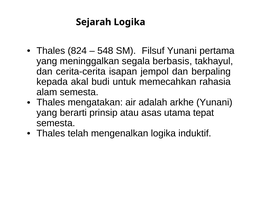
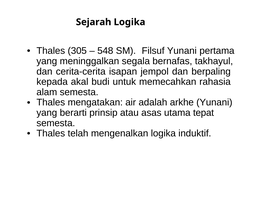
824: 824 -> 305
berbasis: berbasis -> bernafas
